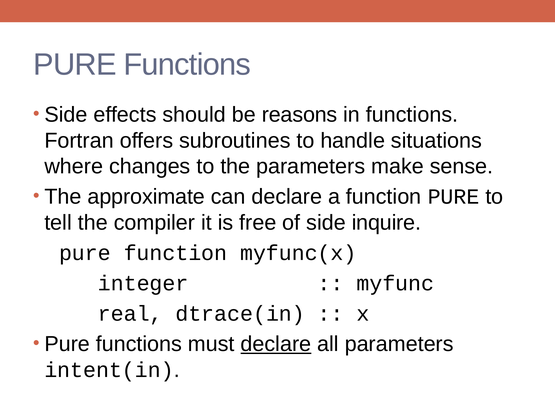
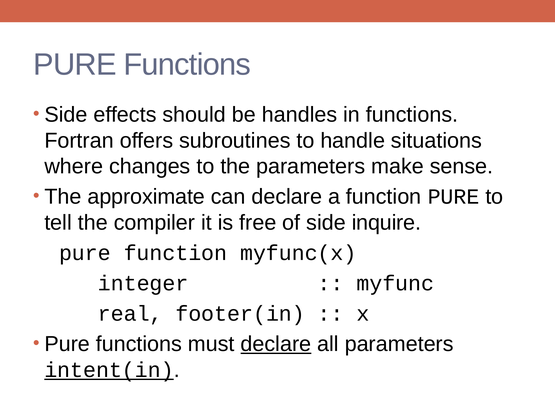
reasons: reasons -> handles
dtrace(in: dtrace(in -> footer(in
intent(in underline: none -> present
